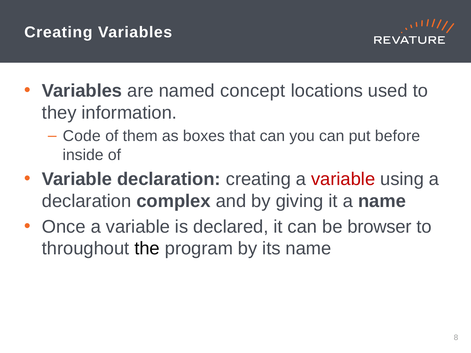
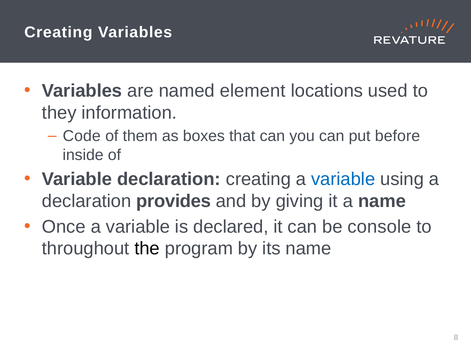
concept: concept -> element
variable at (343, 179) colour: red -> blue
complex: complex -> provides
browser: browser -> console
